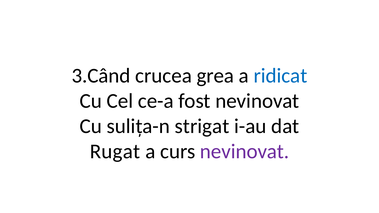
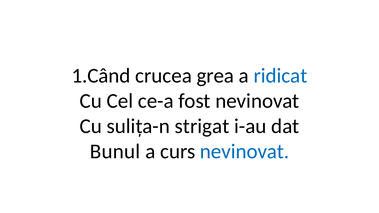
3.Când: 3.Când -> 1.Când
Rugat: Rugat -> Bunul
nevinovat at (245, 152) colour: purple -> blue
